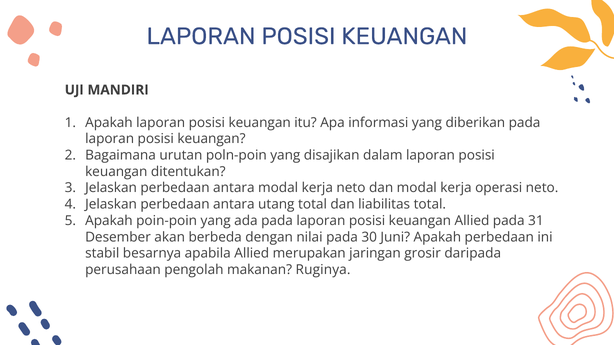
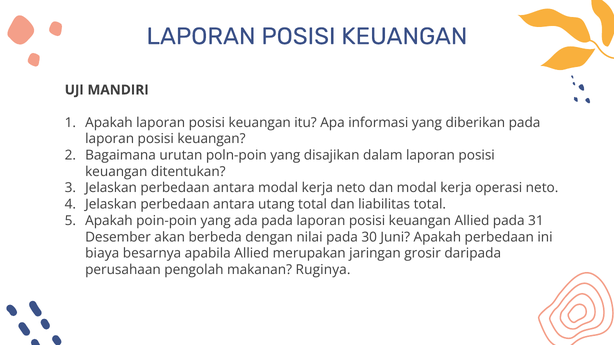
stabil: stabil -> biaya
